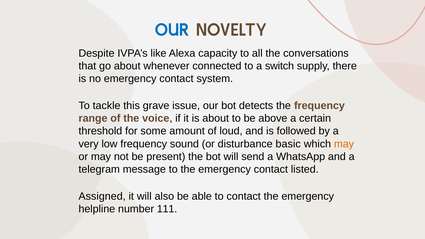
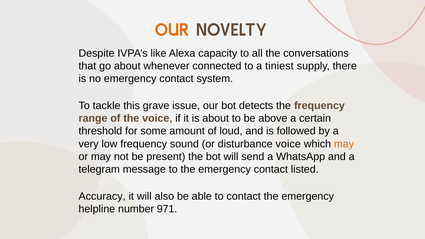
OUR at (172, 30) colour: blue -> orange
switch: switch -> tiniest
disturbance basic: basic -> voice
Assigned: Assigned -> Accuracy
111: 111 -> 971
